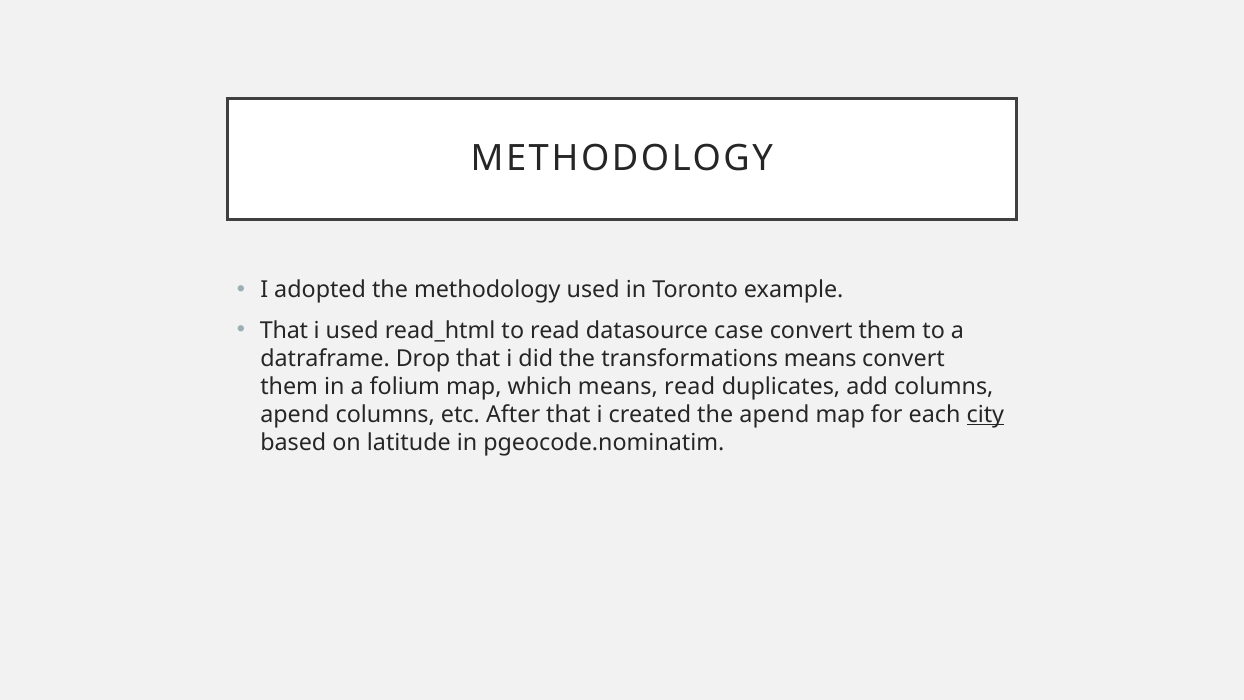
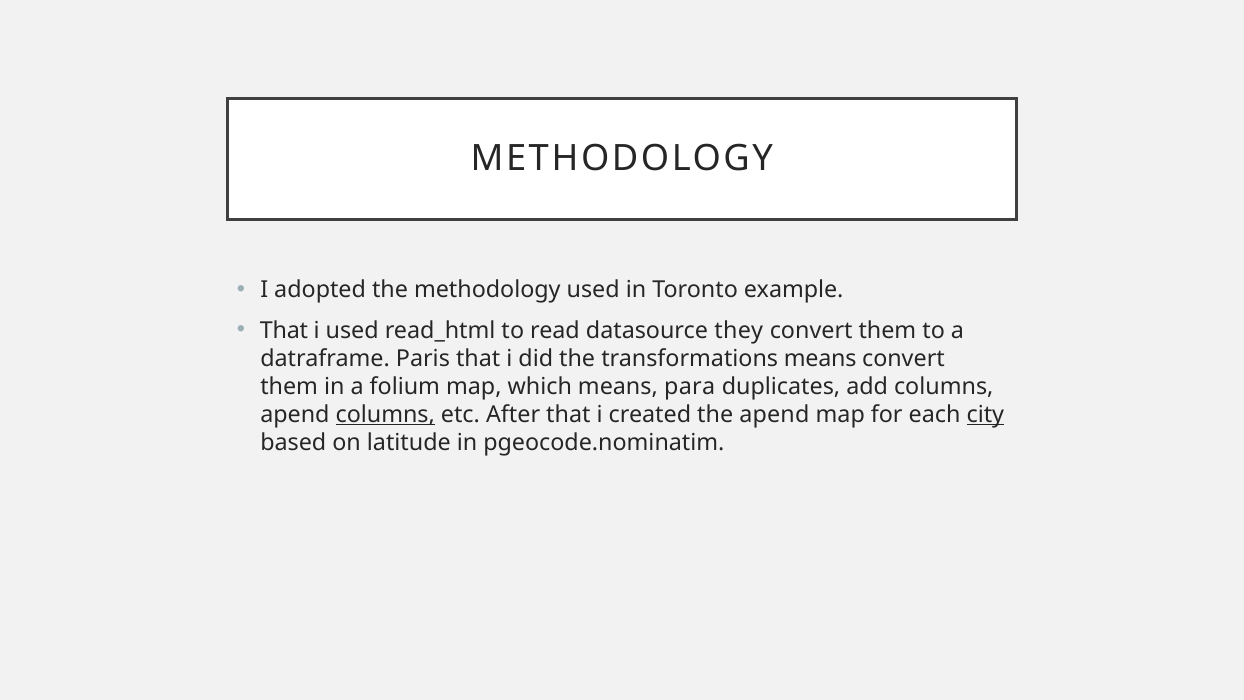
case: case -> they
Drop: Drop -> Paris
means read: read -> para
columns at (385, 414) underline: none -> present
